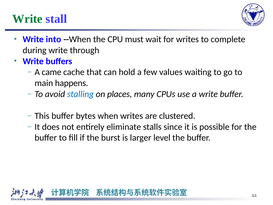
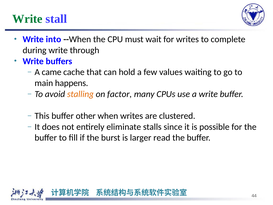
stalling colour: blue -> orange
places: places -> factor
bytes: bytes -> other
level: level -> read
